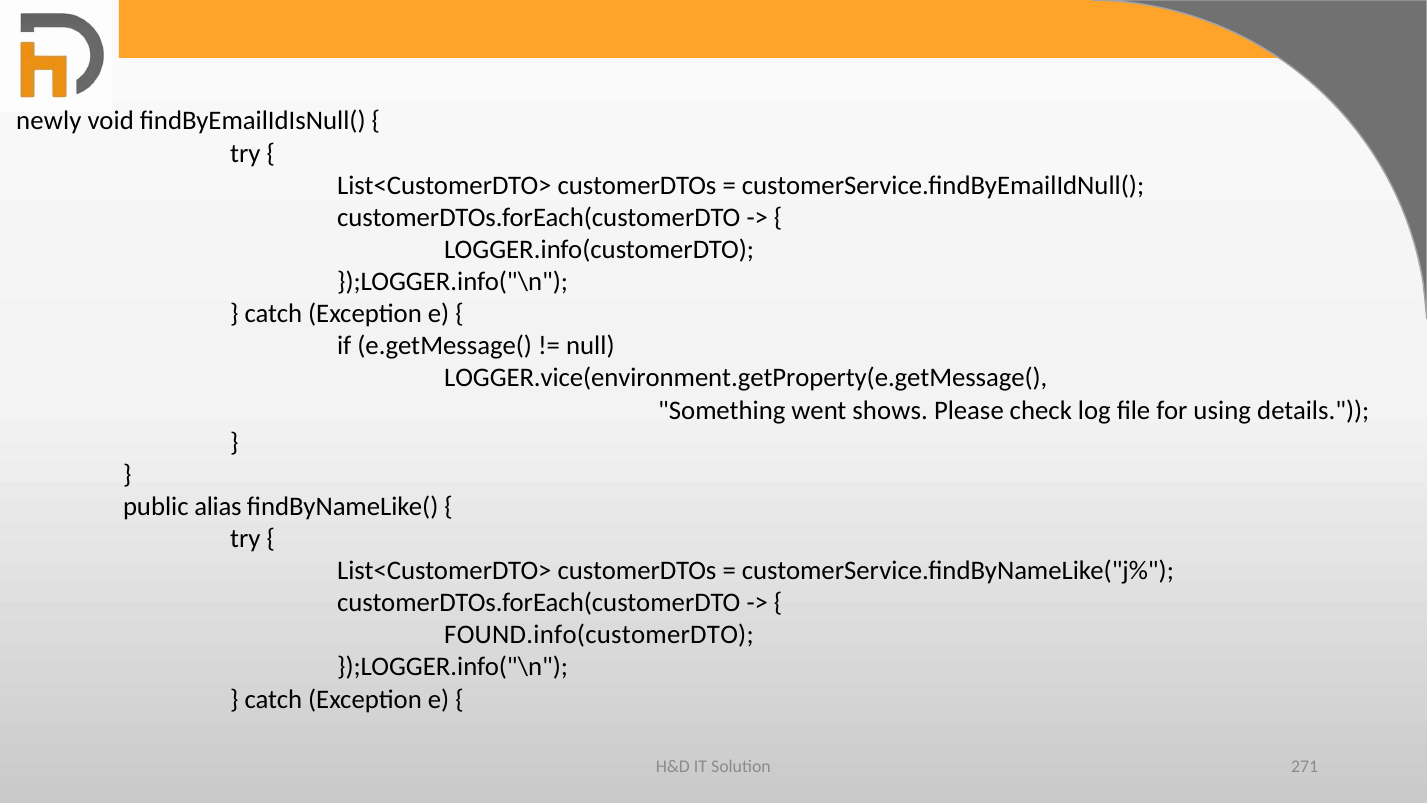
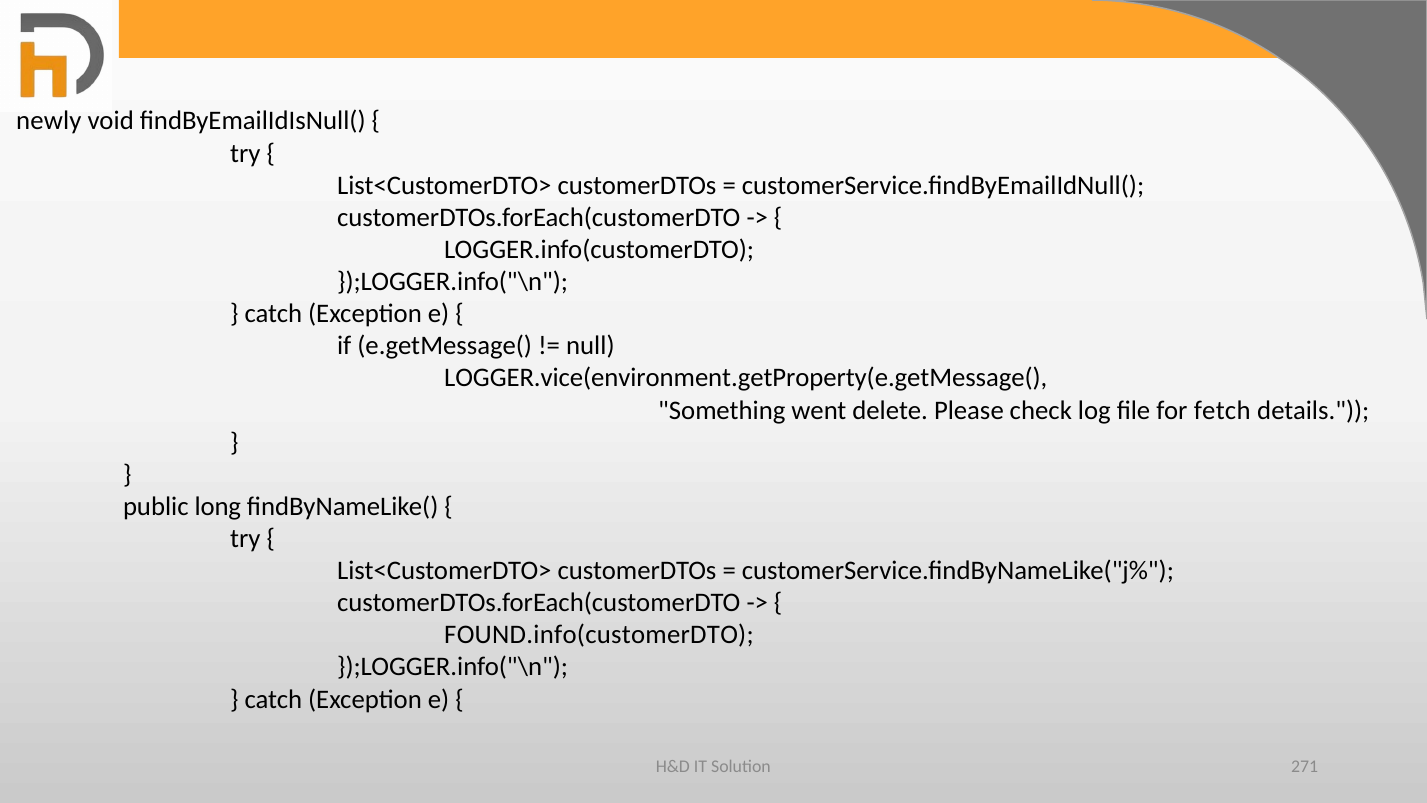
shows: shows -> delete
using: using -> fetch
alias: alias -> long
